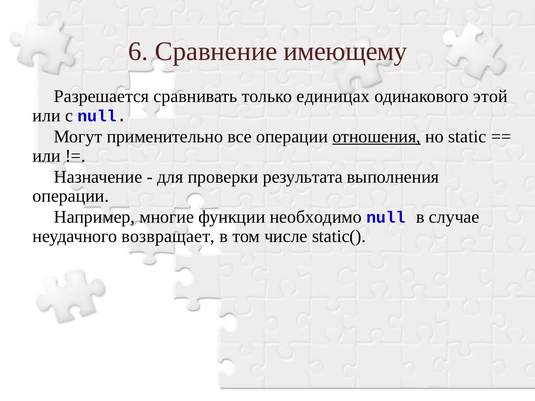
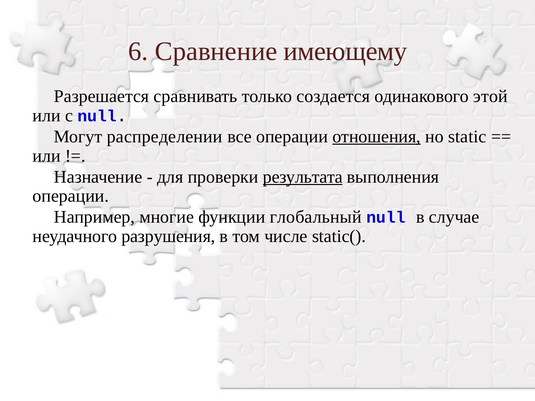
единицах: единицах -> создается
применительно: применительно -> распределении
результата underline: none -> present
необходимо: необходимо -> глобальный
возвращает: возвращает -> разрушения
